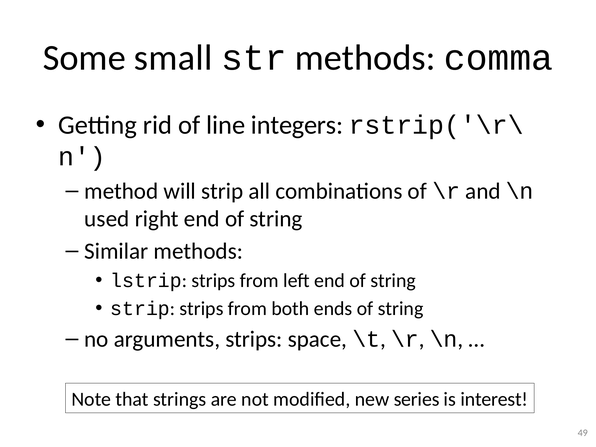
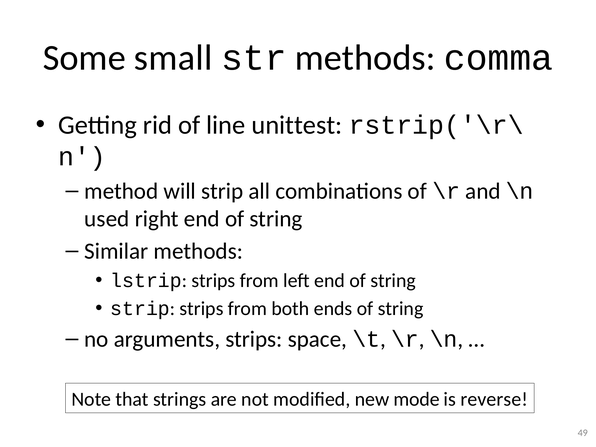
integers: integers -> unittest
series: series -> mode
interest: interest -> reverse
